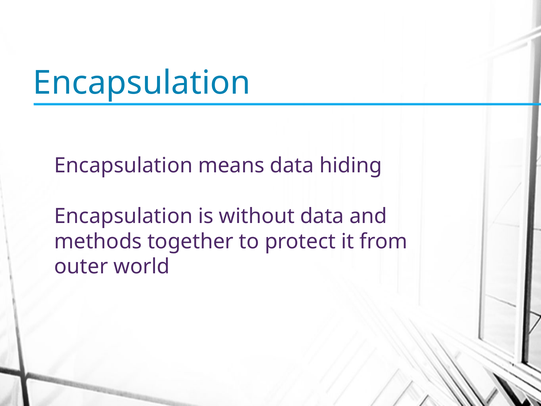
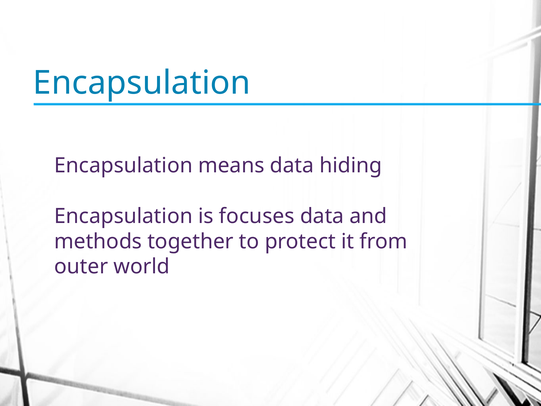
without: without -> focuses
